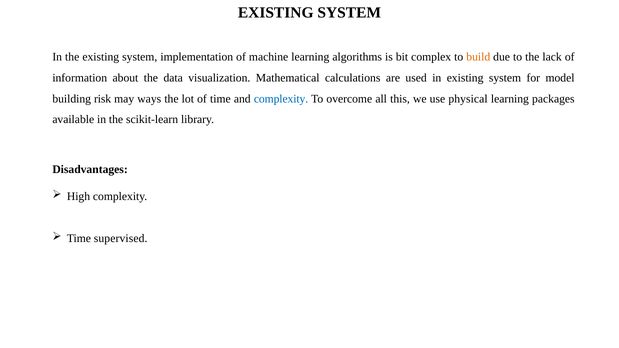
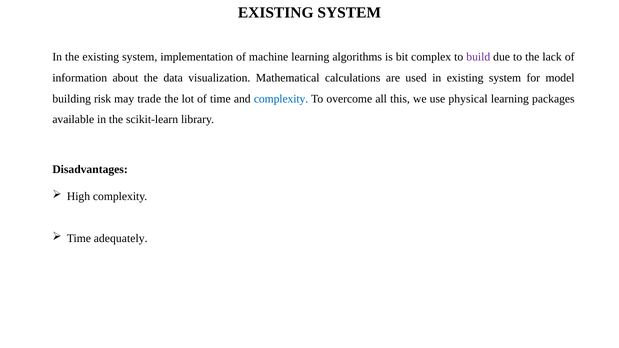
build colour: orange -> purple
ways: ways -> trade
supervised: supervised -> adequately
